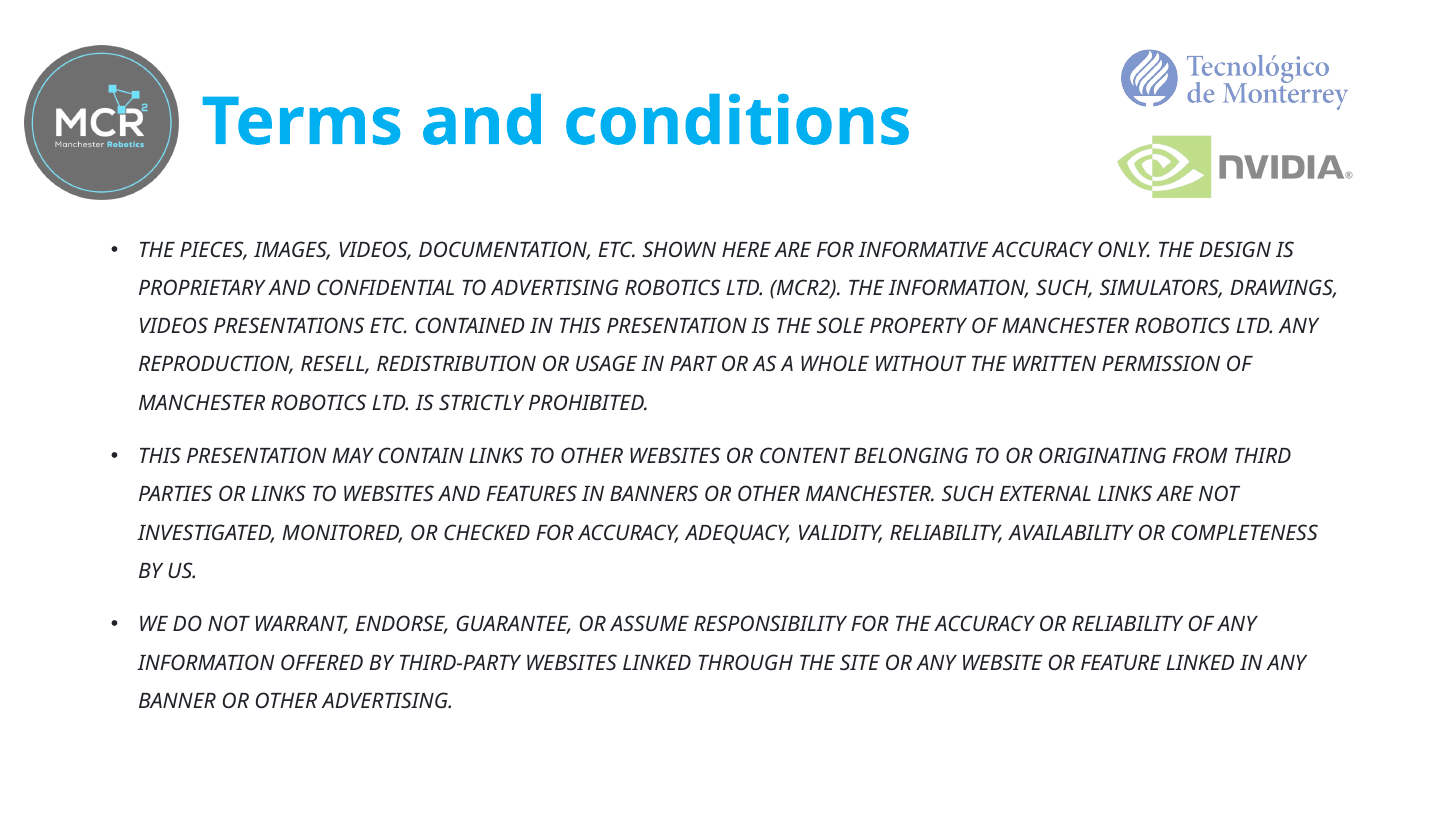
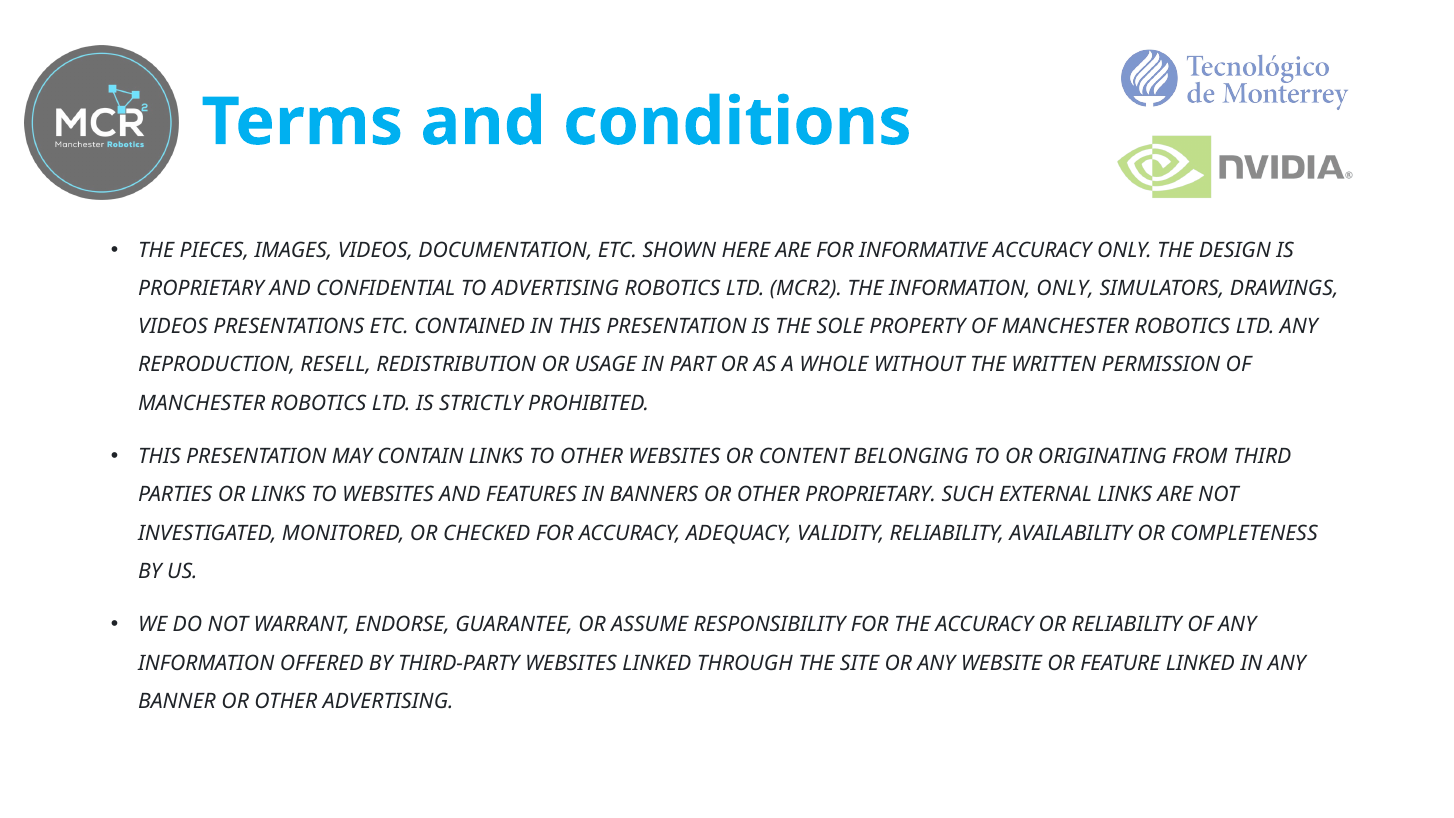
INFORMATION SUCH: SUCH -> ONLY
OTHER MANCHESTER: MANCHESTER -> PROPRIETARY
